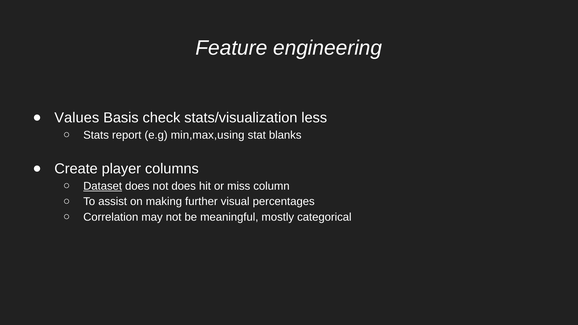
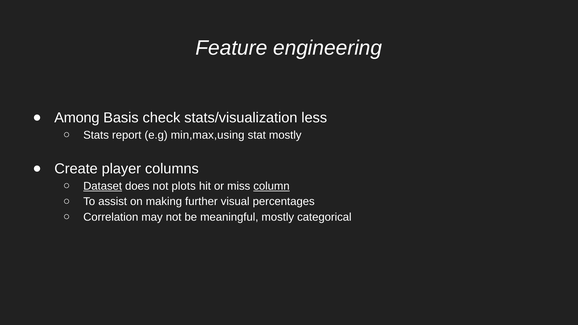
Values: Values -> Among
stat blanks: blanks -> mostly
not does: does -> plots
column underline: none -> present
